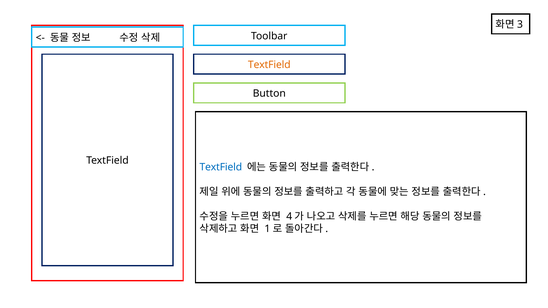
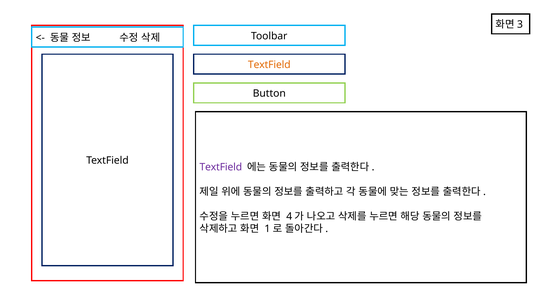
TextField at (221, 167) colour: blue -> purple
